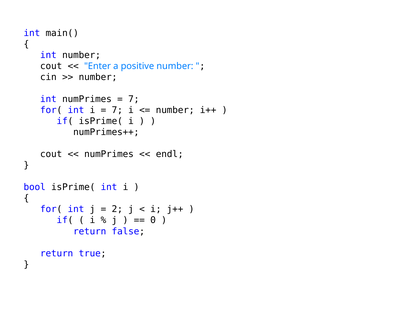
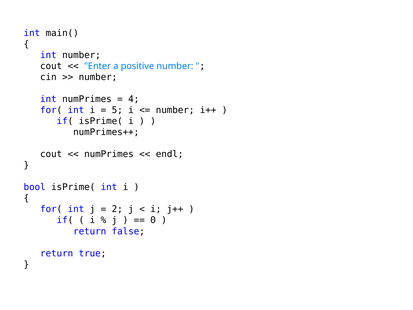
7 at (134, 99): 7 -> 4
7 at (117, 110): 7 -> 5
